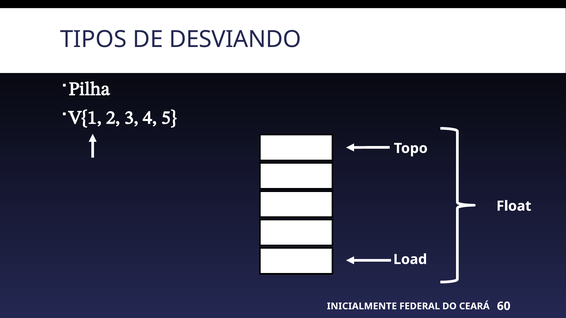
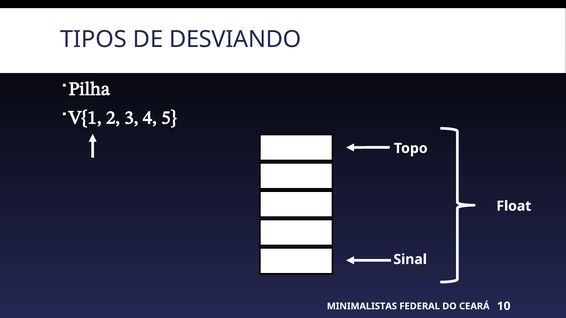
Load: Load -> Sinal
INICIALMENTE: INICIALMENTE -> MINIMALISTAS
60: 60 -> 10
